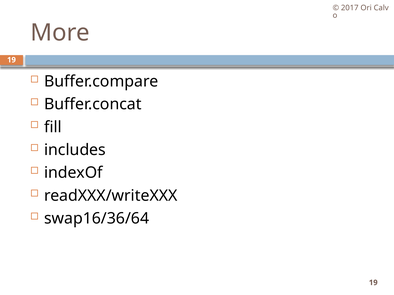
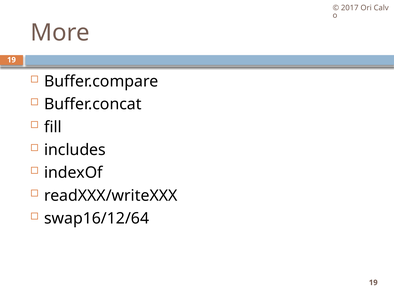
swap16/36/64: swap16/36/64 -> swap16/12/64
